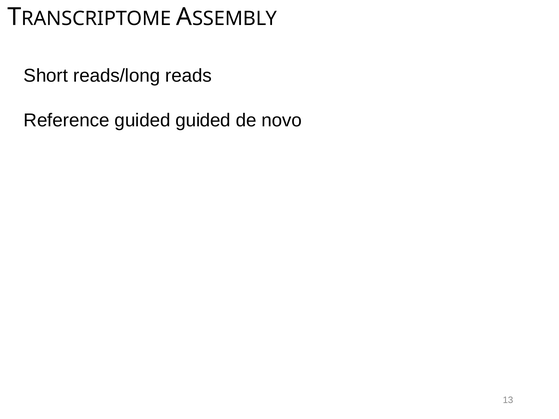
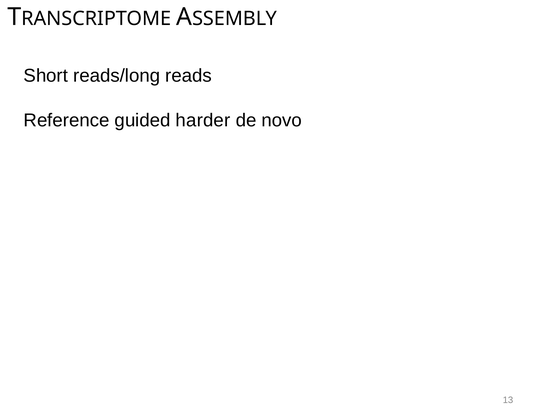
guided guided: guided -> harder
